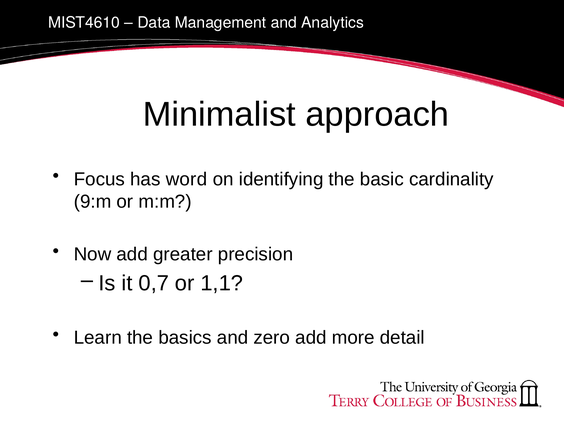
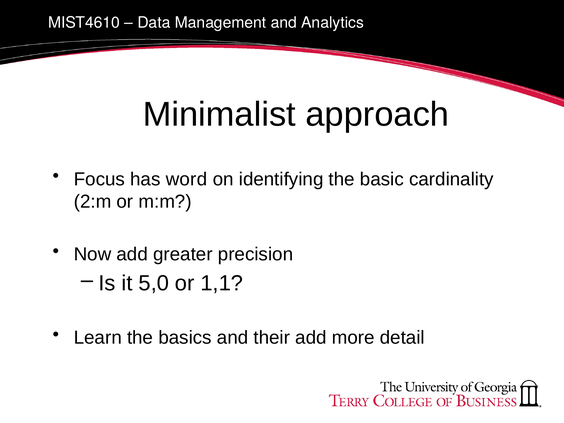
9:m: 9:m -> 2:m
0,7: 0,7 -> 5,0
zero: zero -> their
